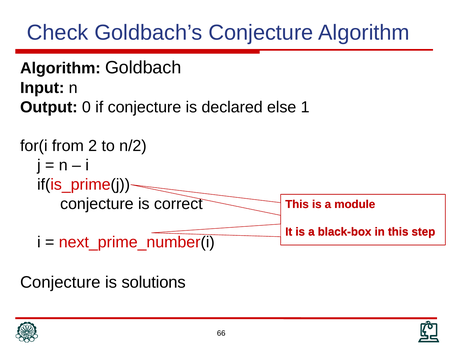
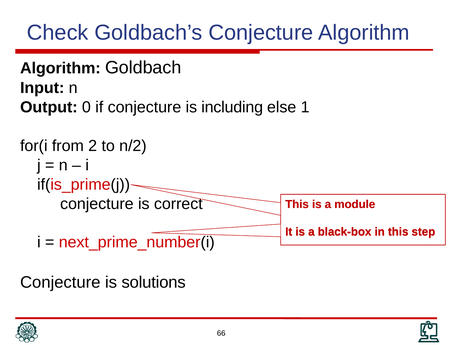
declared: declared -> including
